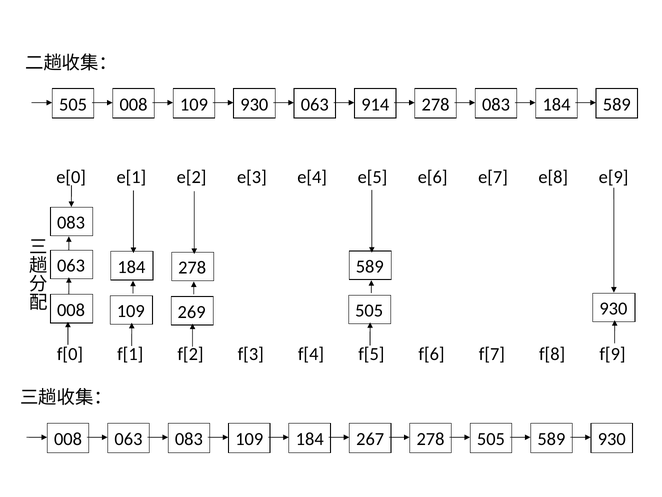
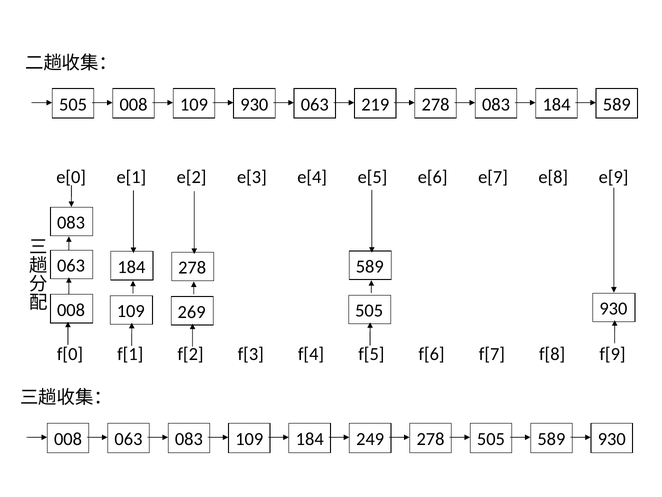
914: 914 -> 219
267: 267 -> 249
